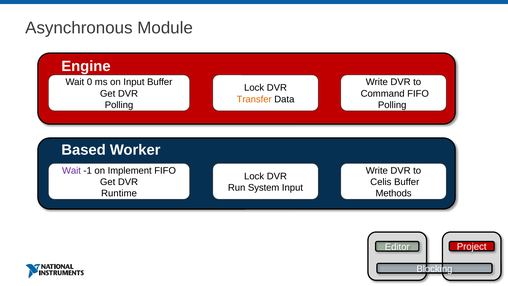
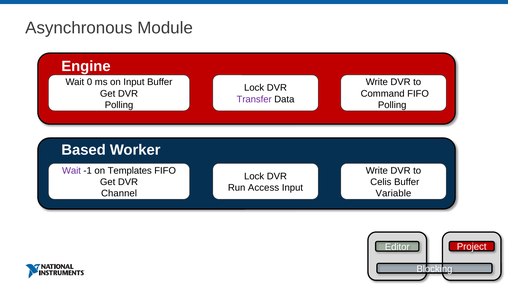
Transfer colour: orange -> purple
Implement: Implement -> Templates
System: System -> Access
Runtime: Runtime -> Channel
Methods: Methods -> Variable
